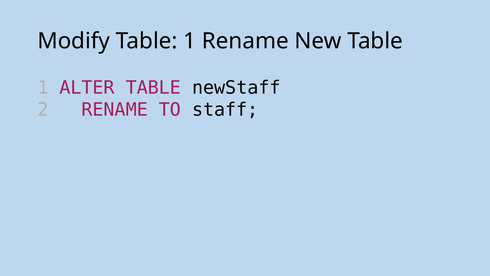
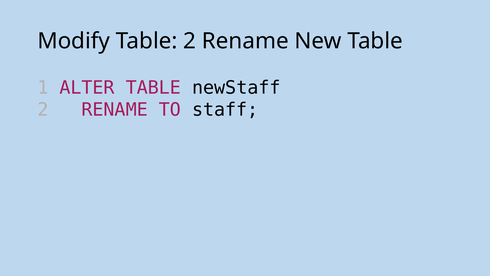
Modify Table 1: 1 -> 2
